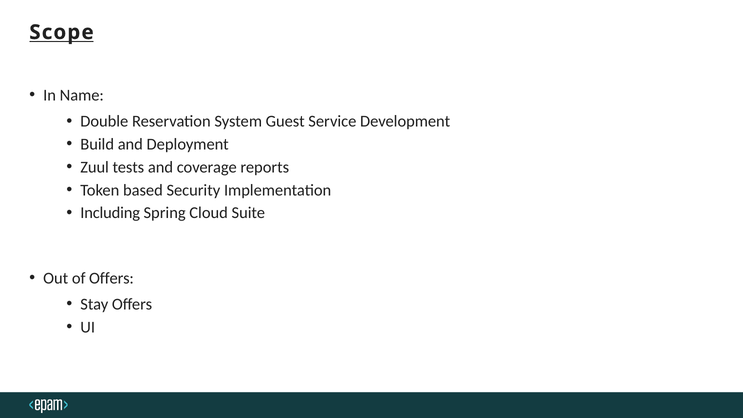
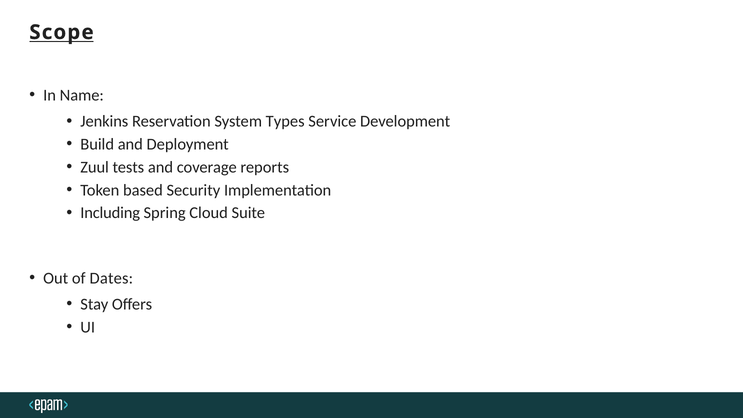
Double: Double -> Jenkins
Guest: Guest -> Types
of Offers: Offers -> Dates
